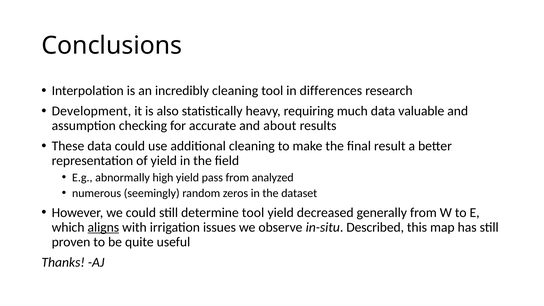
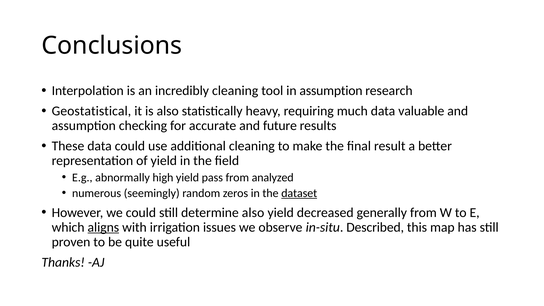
in differences: differences -> assumption
Development: Development -> Geostatistical
about: about -> future
dataset underline: none -> present
determine tool: tool -> also
